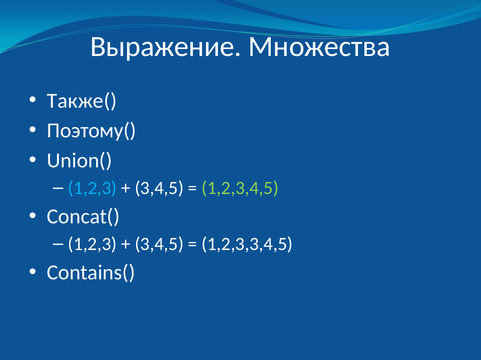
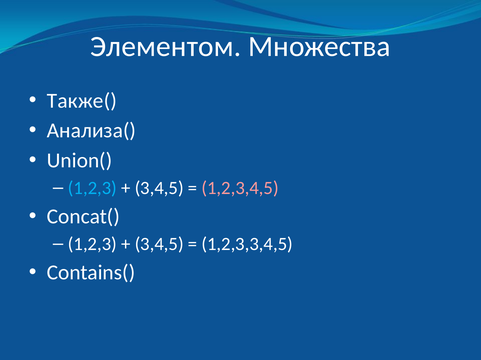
Выражение: Выражение -> Элементом
Поэтому(: Поэтому( -> Анализа(
1,2,3,4,5 colour: light green -> pink
